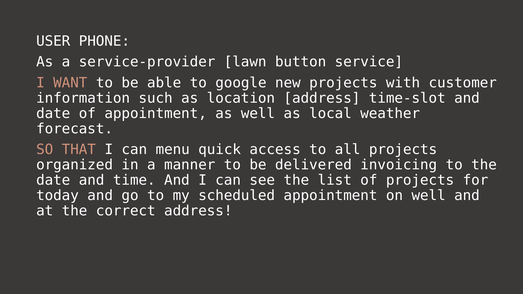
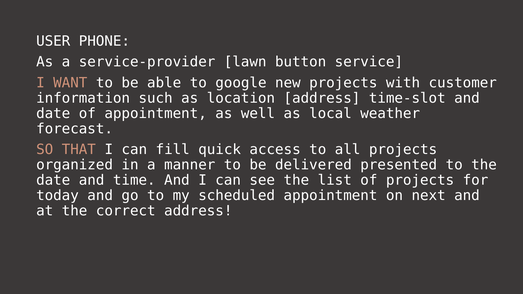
menu: menu -> fill
invoicing: invoicing -> presented
on well: well -> next
